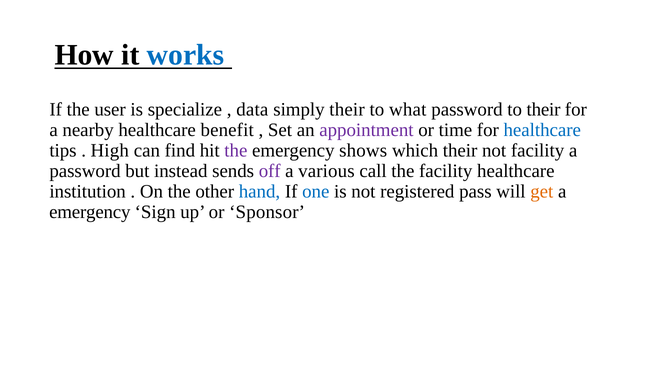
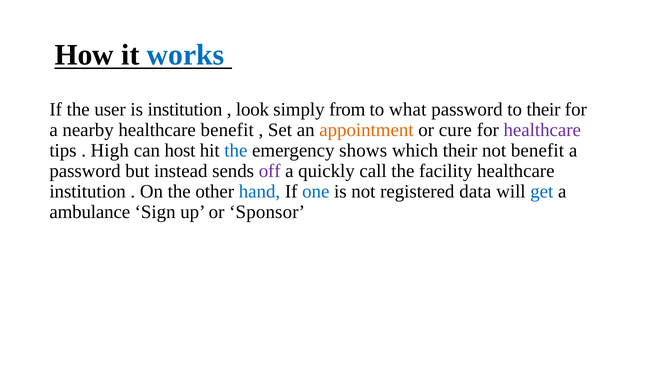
is specialize: specialize -> institution
data: data -> look
simply their: their -> from
appointment colour: purple -> orange
time: time -> cure
healthcare at (542, 130) colour: blue -> purple
find: find -> host
the at (236, 150) colour: purple -> blue
not facility: facility -> benefit
various: various -> quickly
pass: pass -> data
get colour: orange -> blue
emergency at (90, 212): emergency -> ambulance
